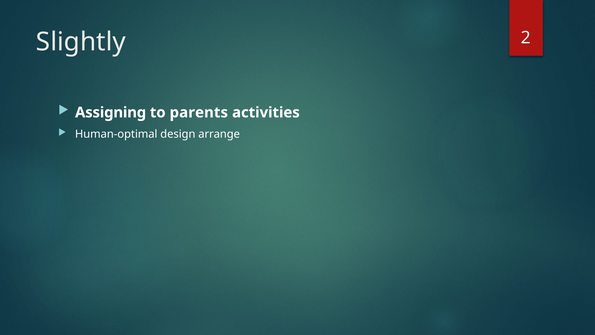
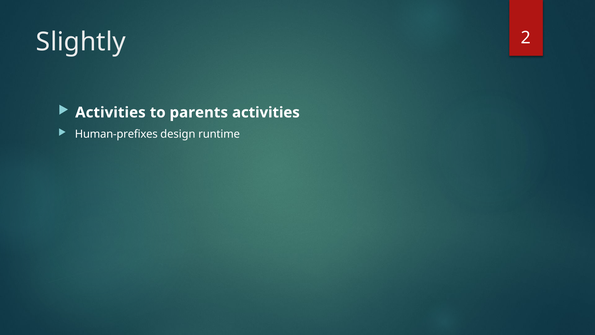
Assigning at (111, 112): Assigning -> Activities
Human-optimal: Human-optimal -> Human-prefixes
arrange: arrange -> runtime
